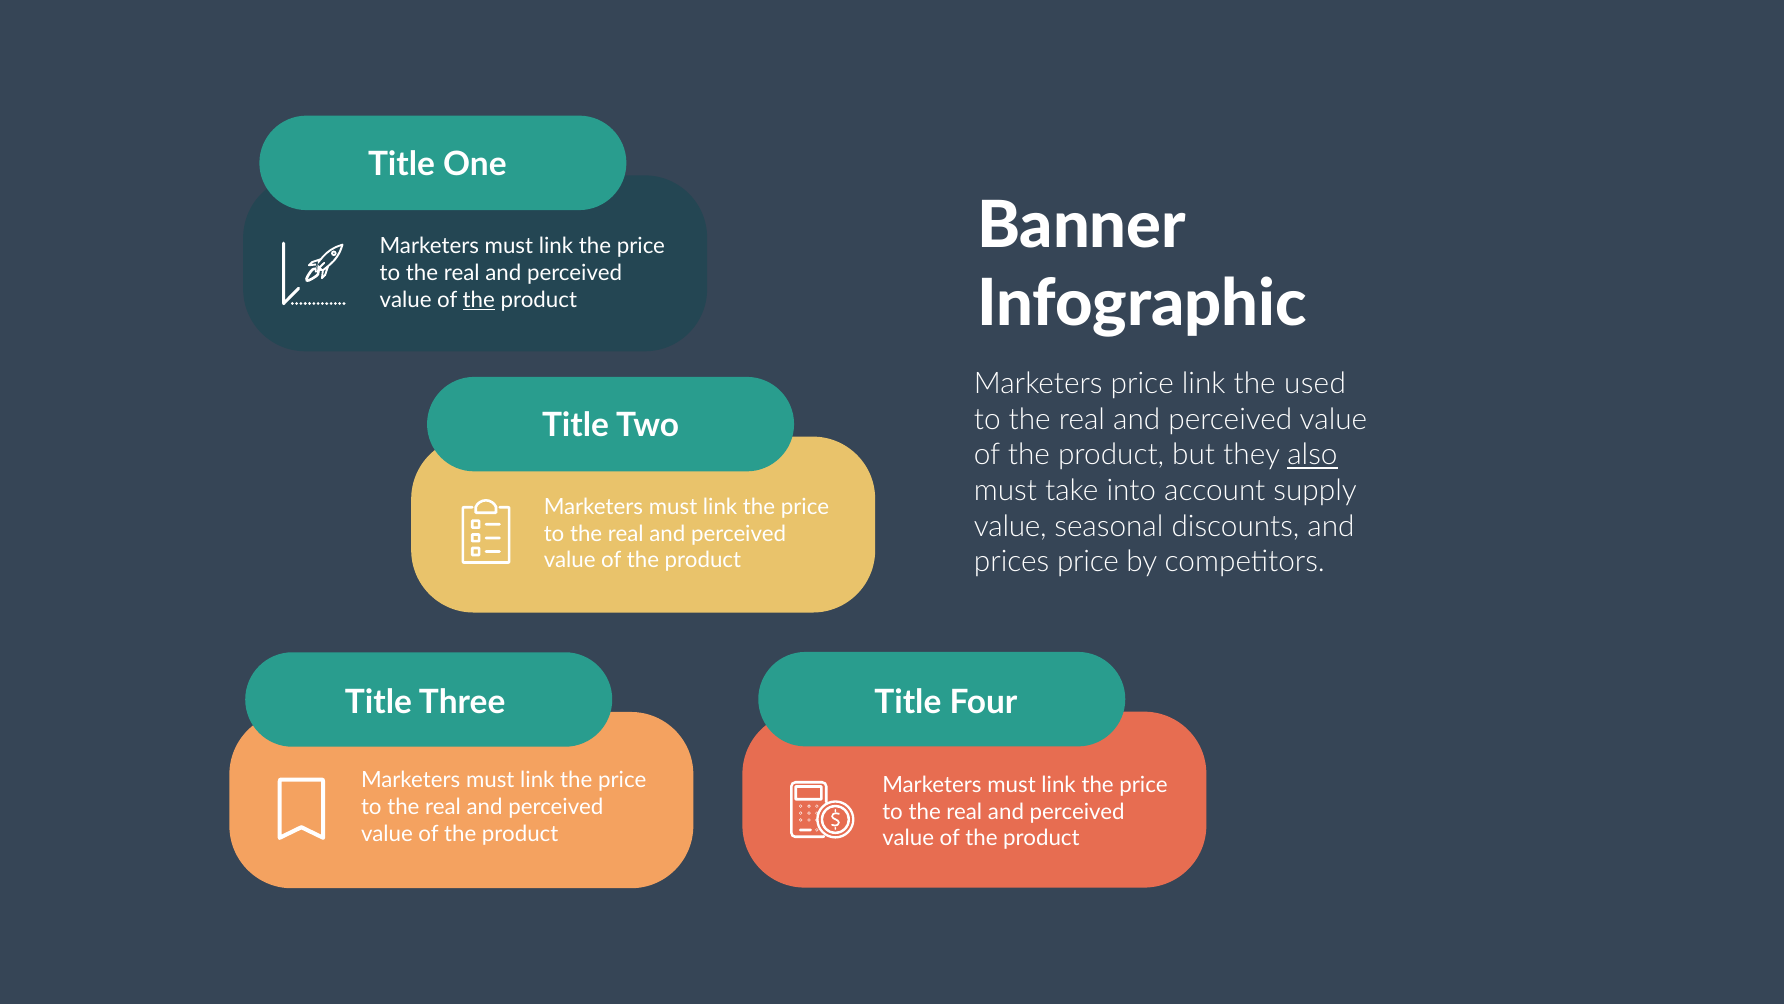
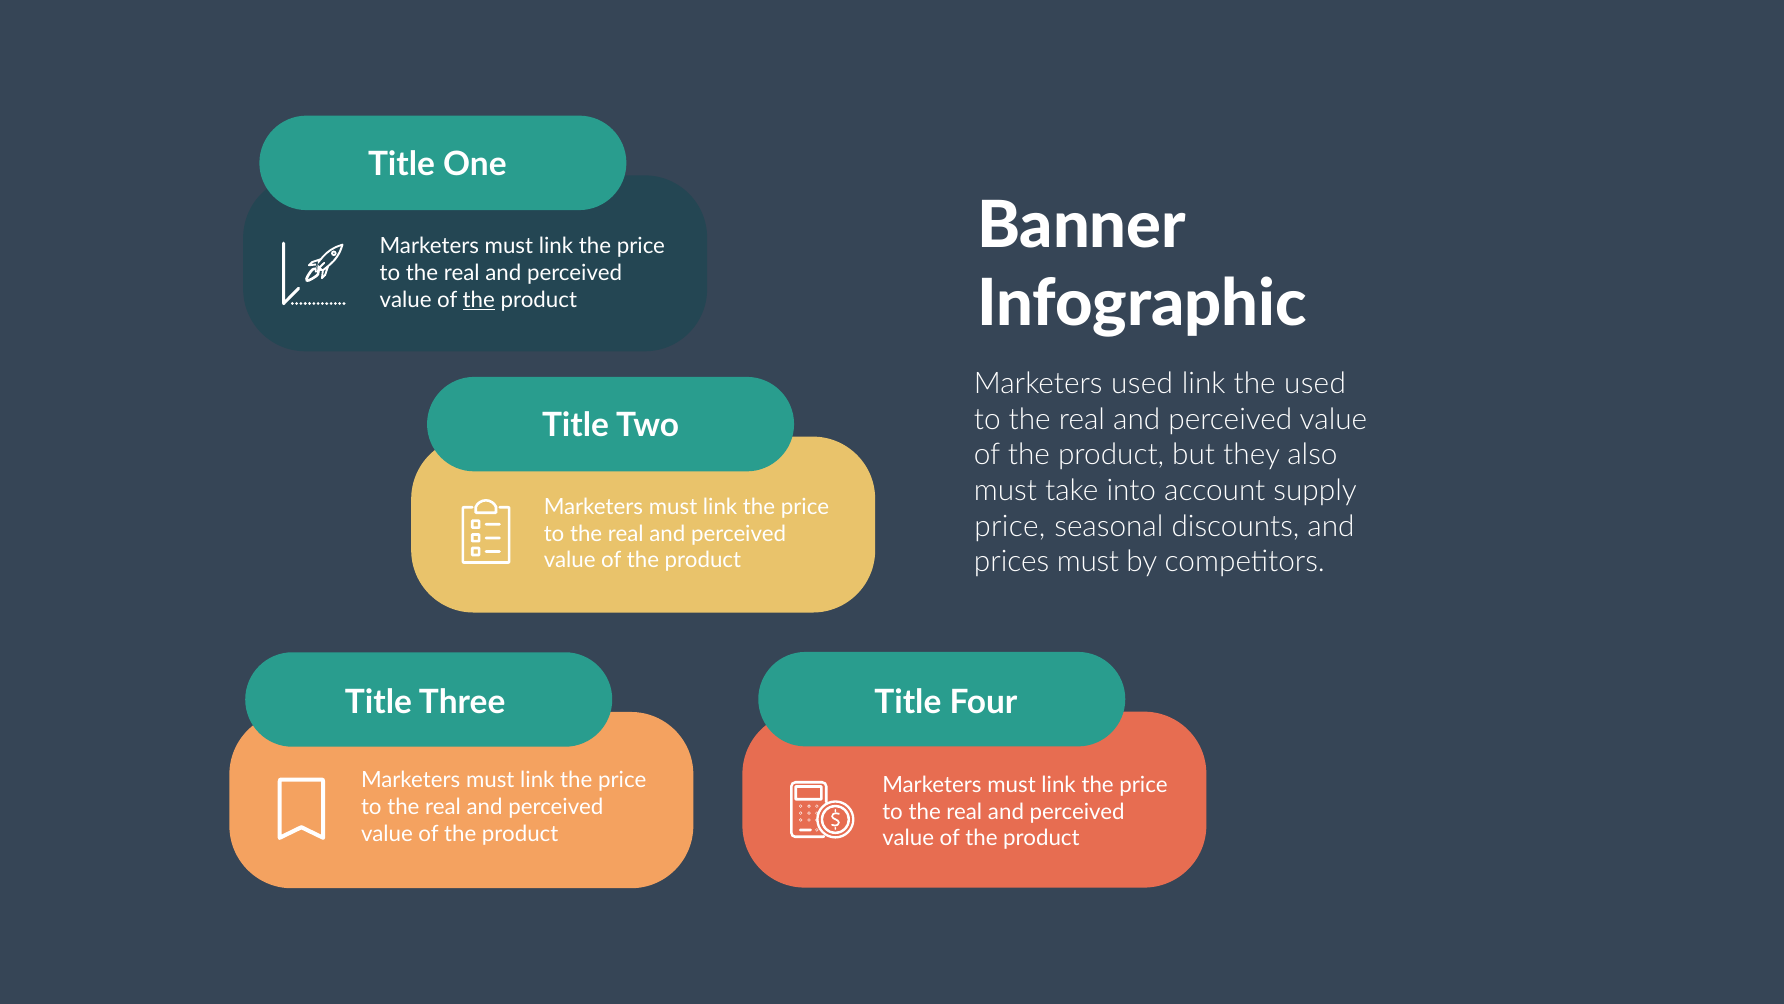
Marketers price: price -> used
also underline: present -> none
value at (1010, 526): value -> price
prices price: price -> must
